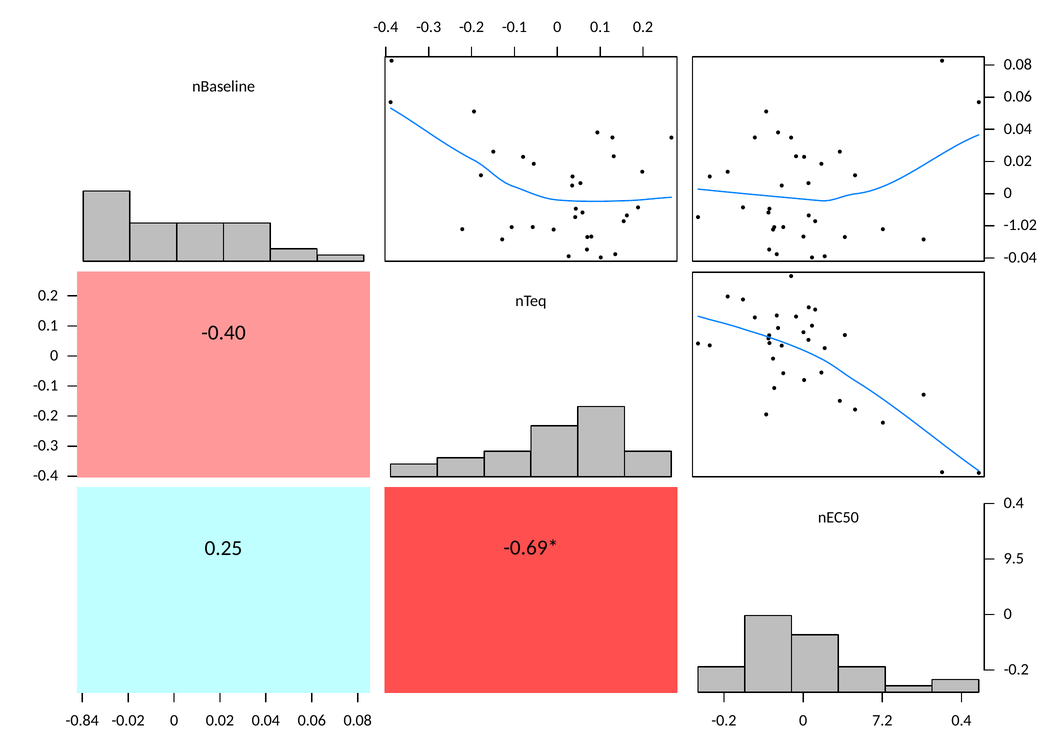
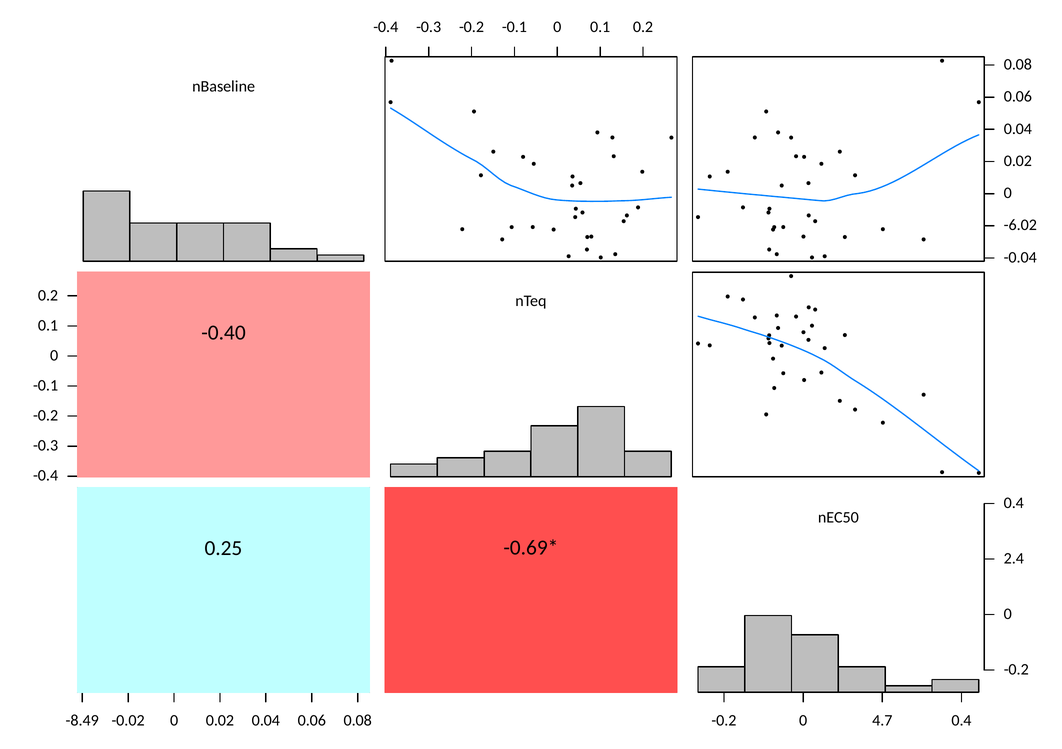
-1.02: -1.02 -> -6.02
9.5: 9.5 -> 2.4
-0.84: -0.84 -> -8.49
7.2: 7.2 -> 4.7
